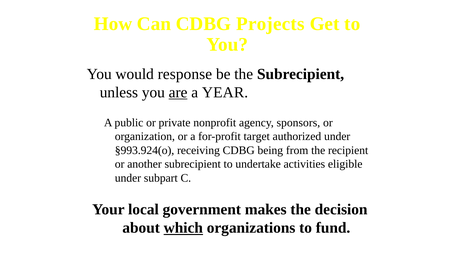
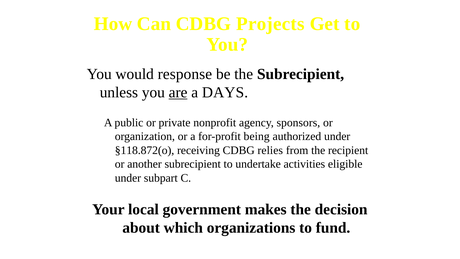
YEAR: YEAR -> DAYS
target: target -> being
§993.924(o: §993.924(o -> §118.872(o
being: being -> relies
which underline: present -> none
